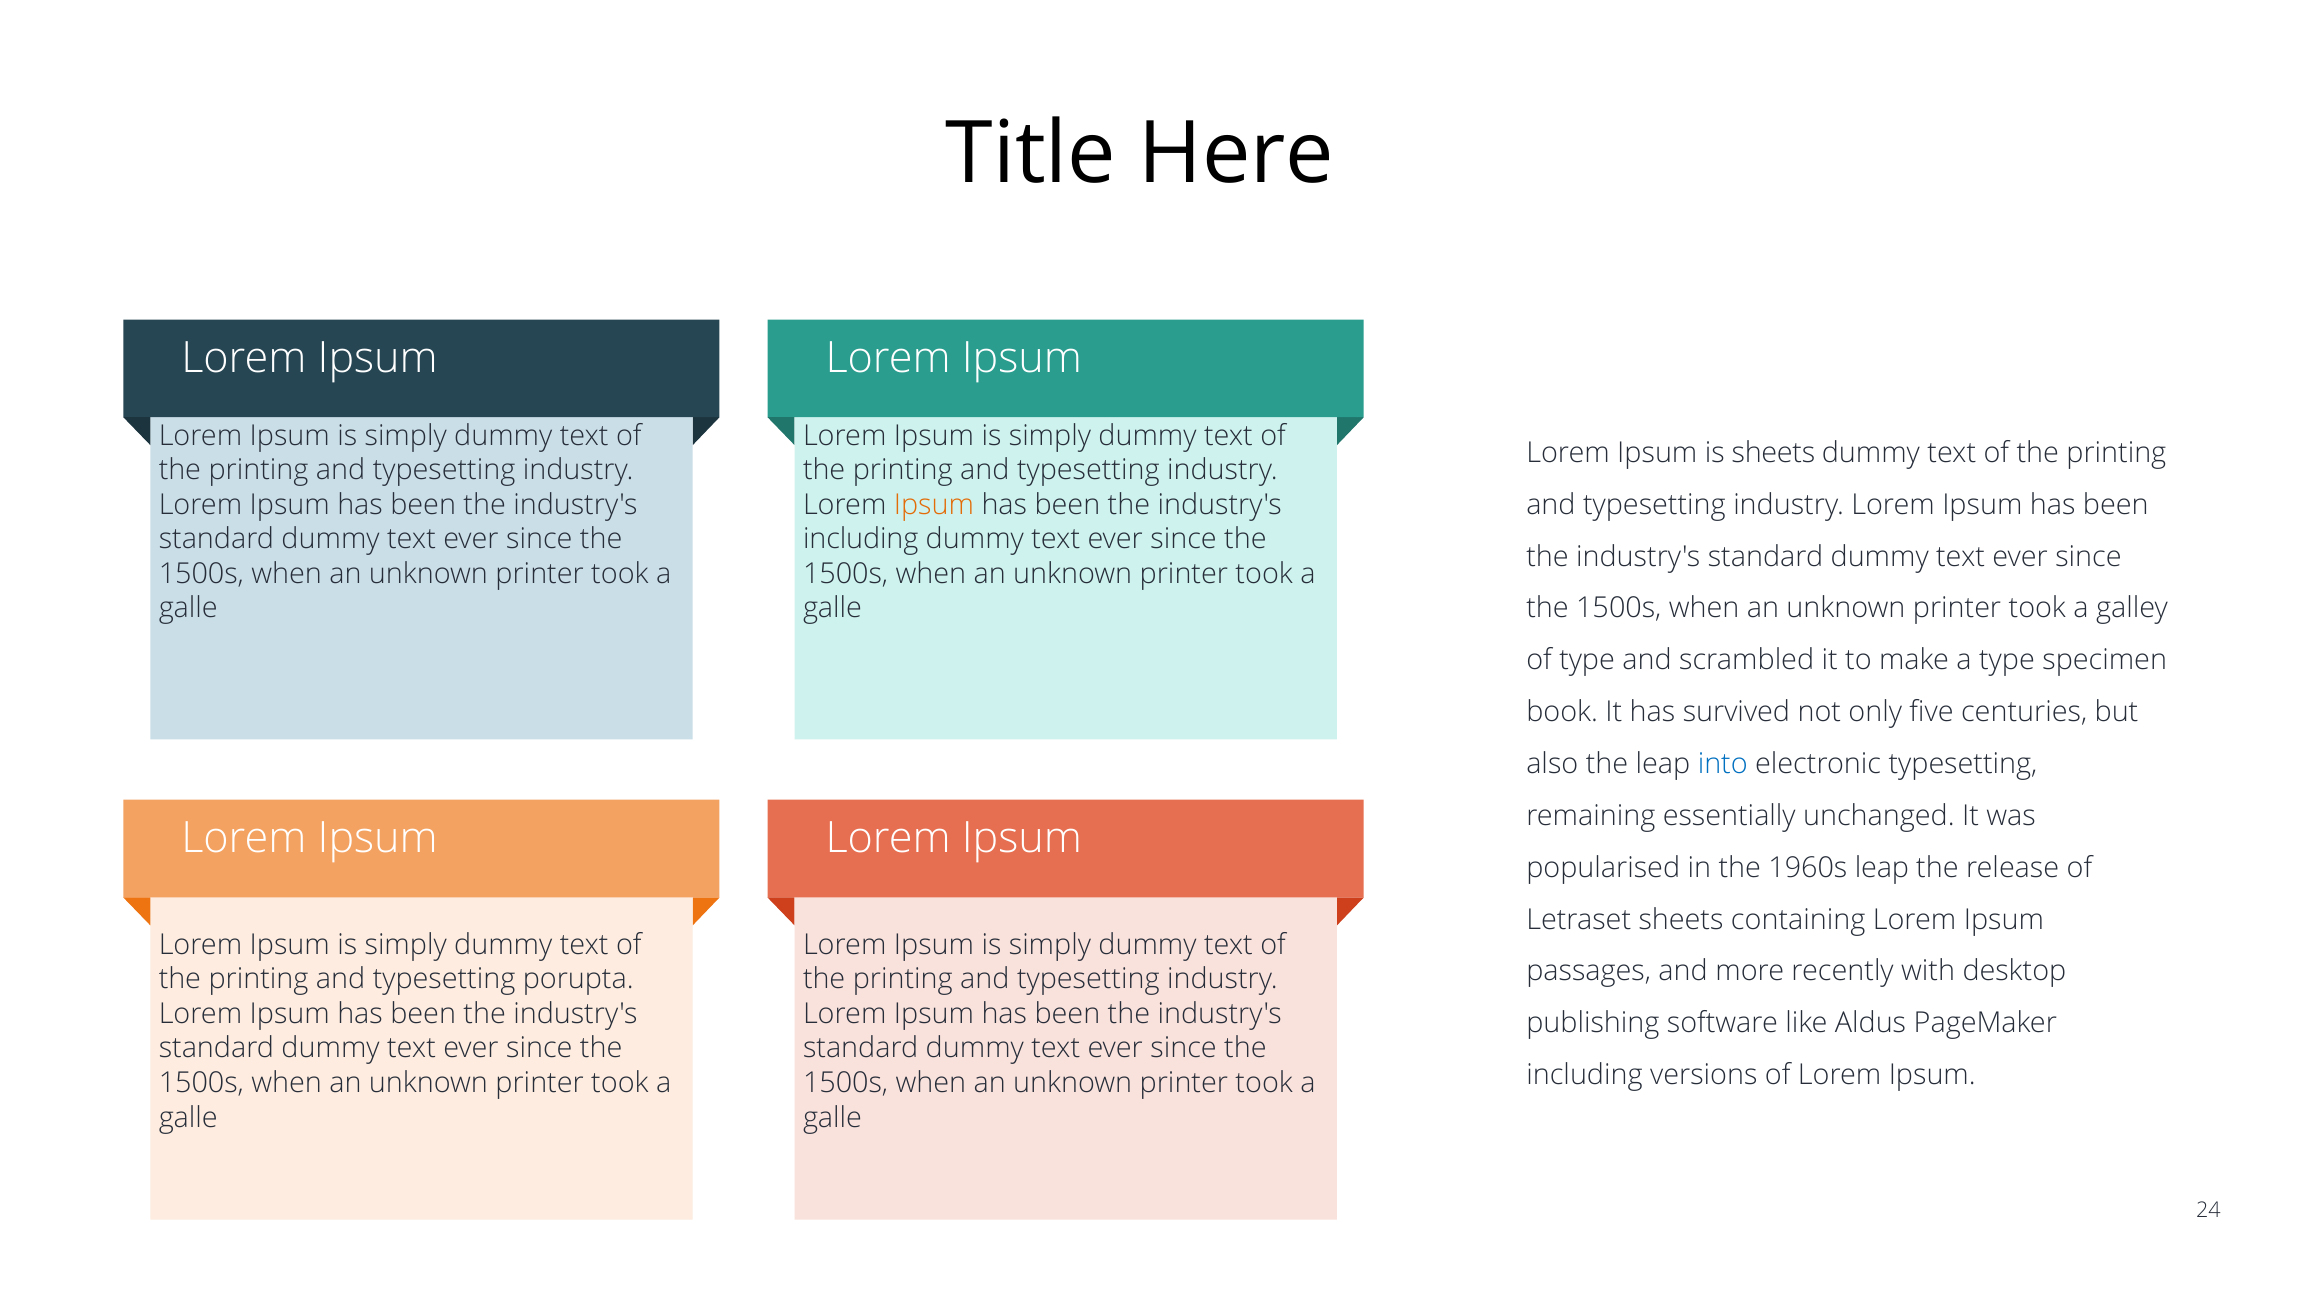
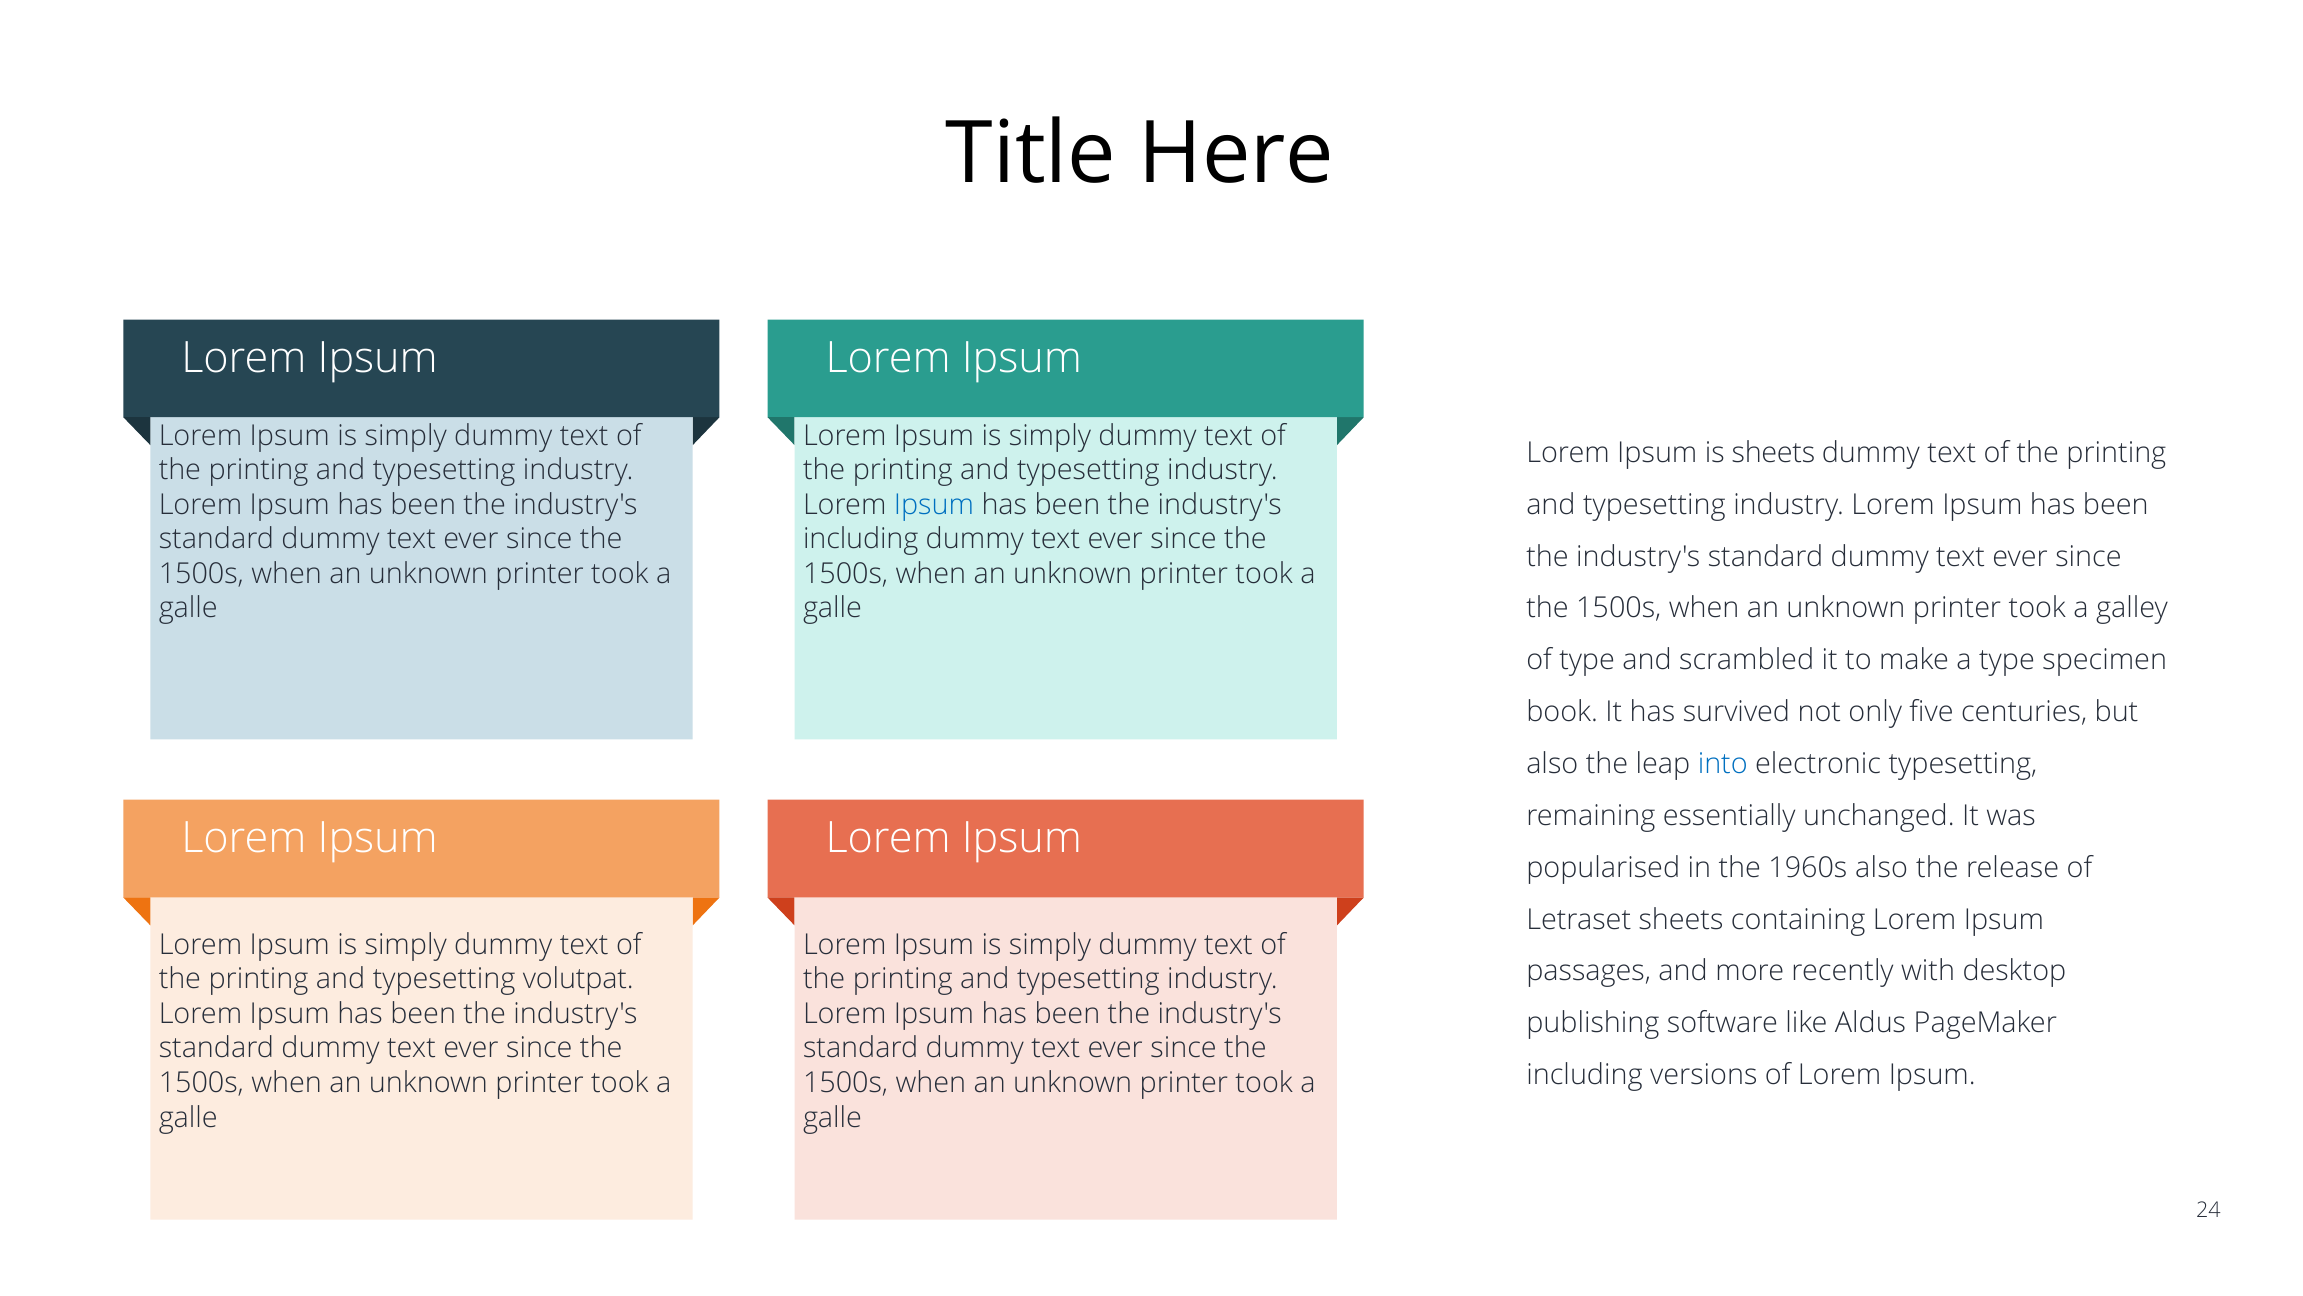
Ipsum at (934, 505) colour: orange -> blue
1960s leap: leap -> also
porupta: porupta -> volutpat
